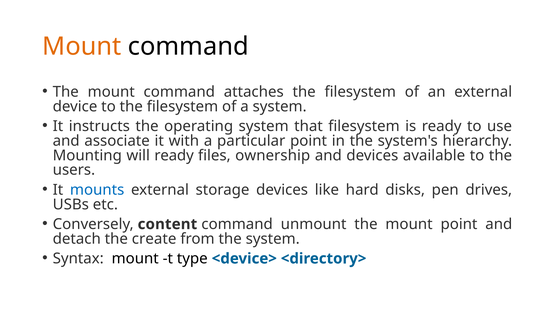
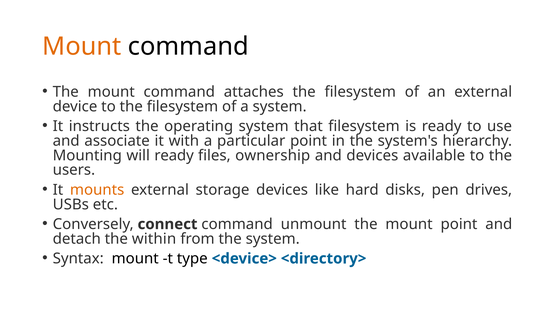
mounts colour: blue -> orange
content: content -> connect
create: create -> within
